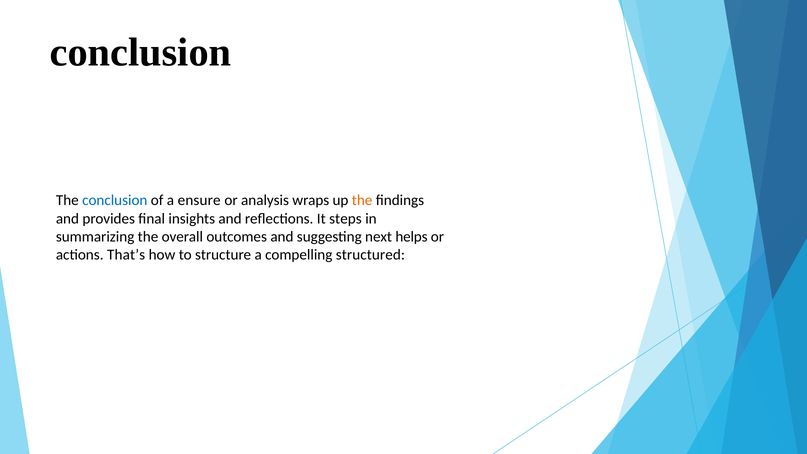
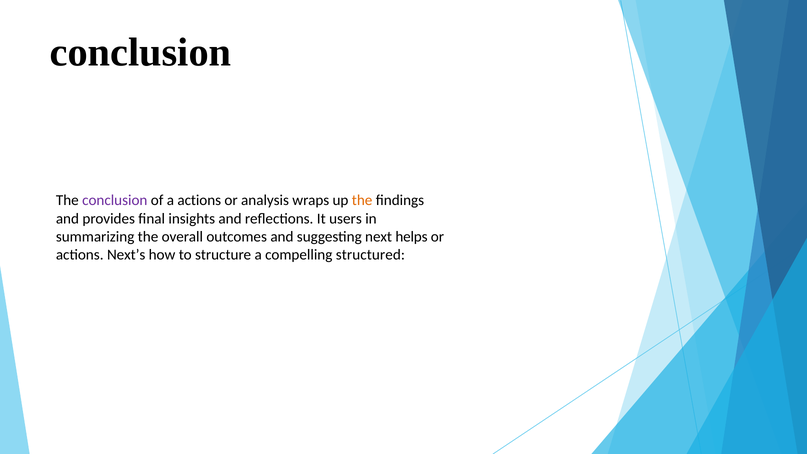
conclusion at (115, 200) colour: blue -> purple
a ensure: ensure -> actions
steps: steps -> users
That’s: That’s -> Next’s
